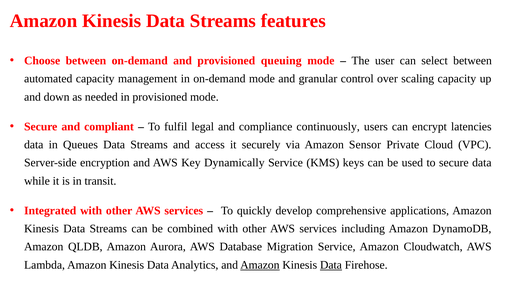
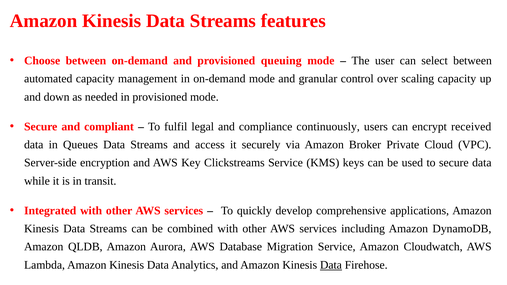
latencies: latencies -> received
Sensor: Sensor -> Broker
Dynamically: Dynamically -> Clickstreams
Amazon at (260, 265) underline: present -> none
